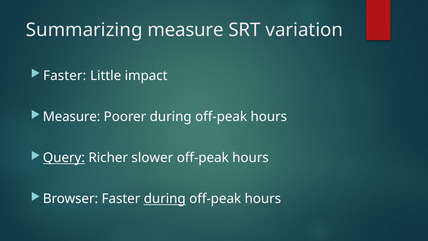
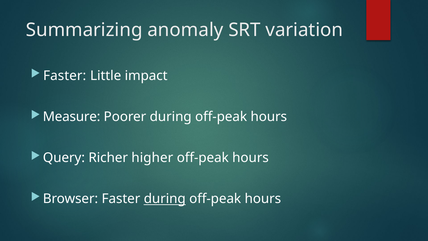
Summarizing measure: measure -> anomaly
Query underline: present -> none
slower: slower -> higher
